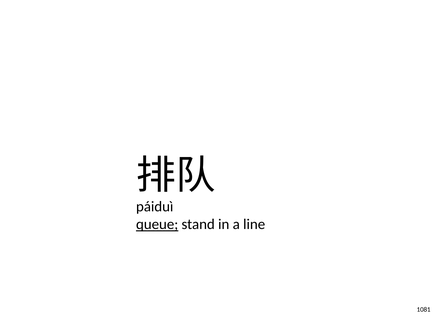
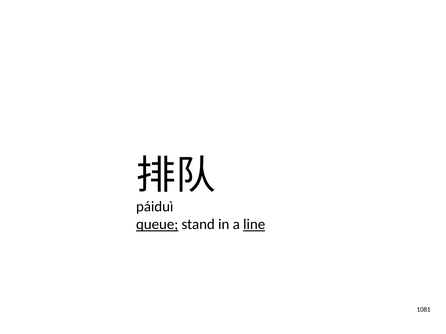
line underline: none -> present
